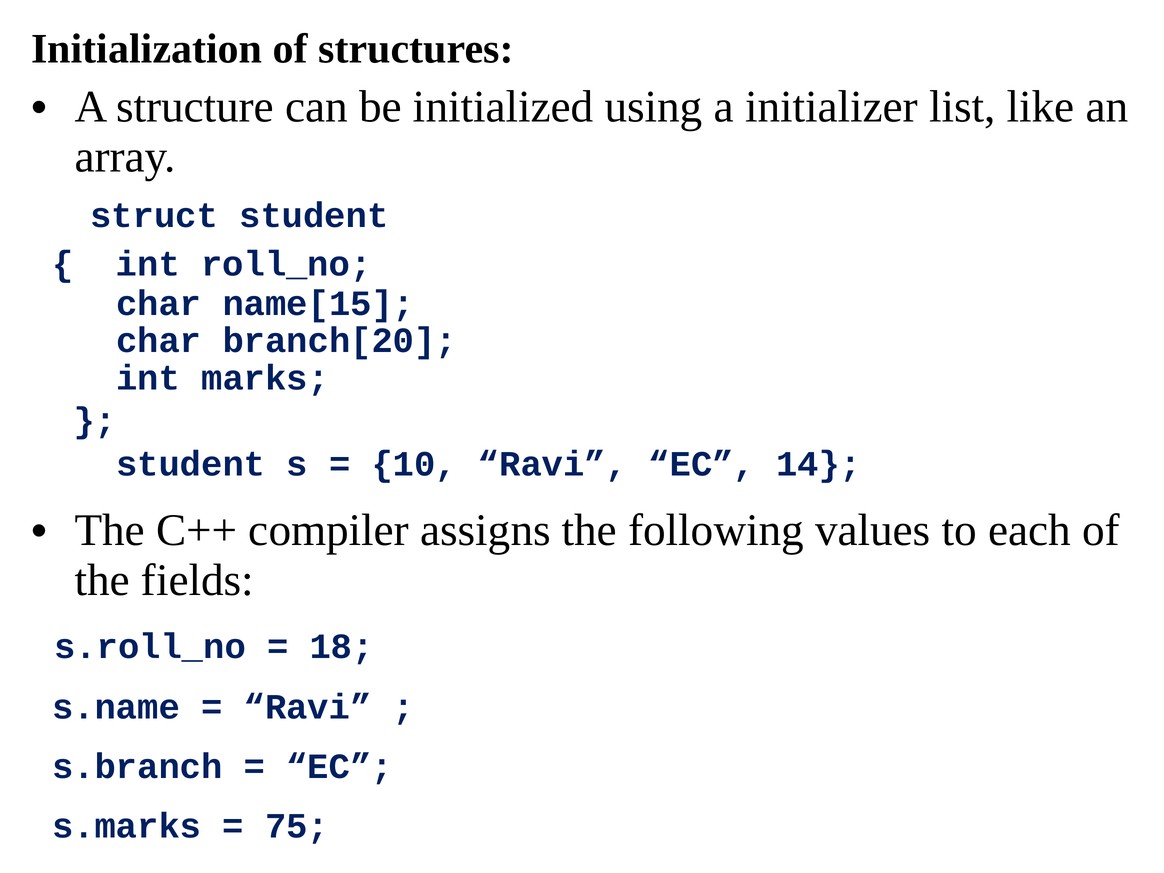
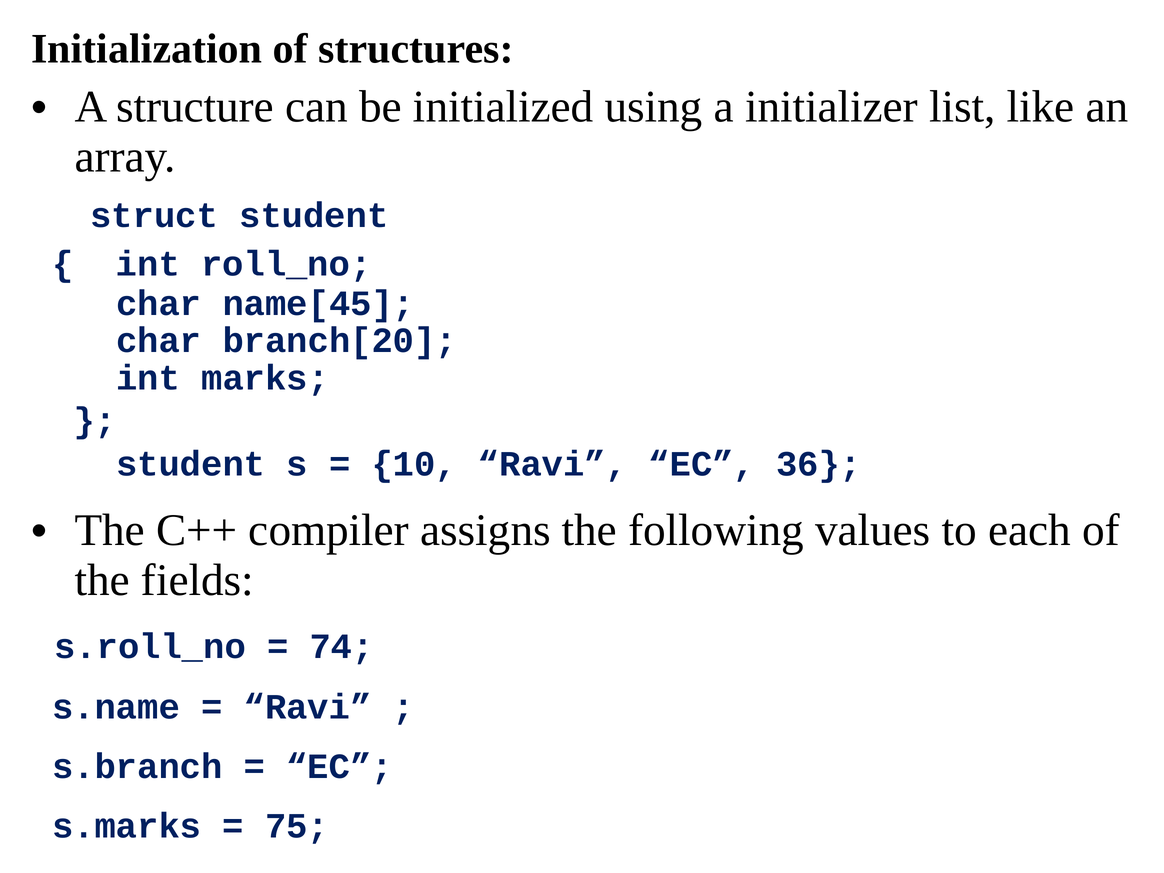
name[15: name[15 -> name[45
14: 14 -> 36
18: 18 -> 74
